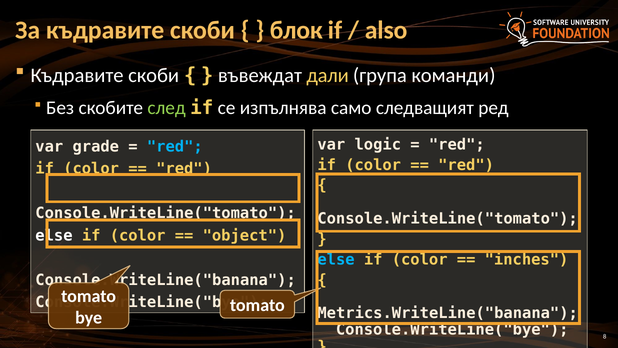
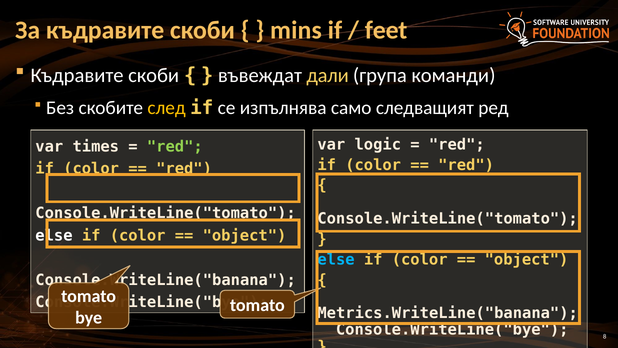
блок: блок -> mins
also: also -> feet
след colour: light green -> yellow
grade: grade -> times
red at (175, 146) colour: light blue -> light green
inches at (527, 259): inches -> object
